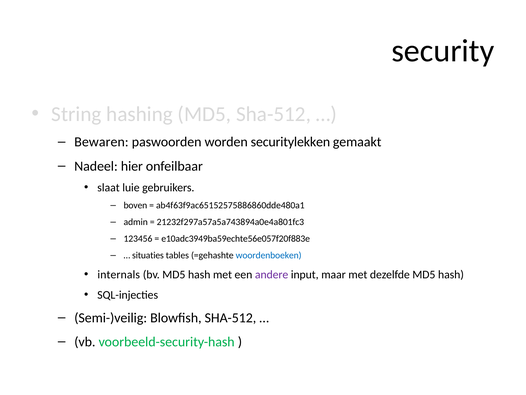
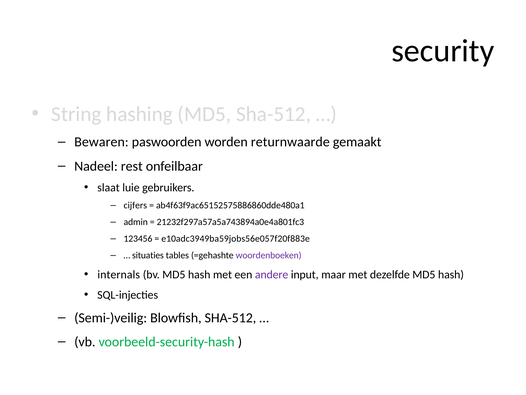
securitylekken: securitylekken -> returnwaarde
hier: hier -> rest
boven: boven -> cijfers
e10adc3949ba59echte56e057f20f883e: e10adc3949ba59echte56e057f20f883e -> e10adc3949ba59jobs56e057f20f883e
woordenboeken colour: blue -> purple
